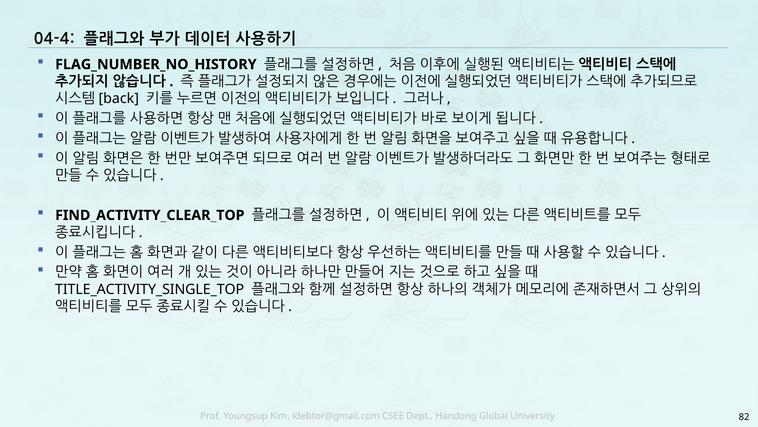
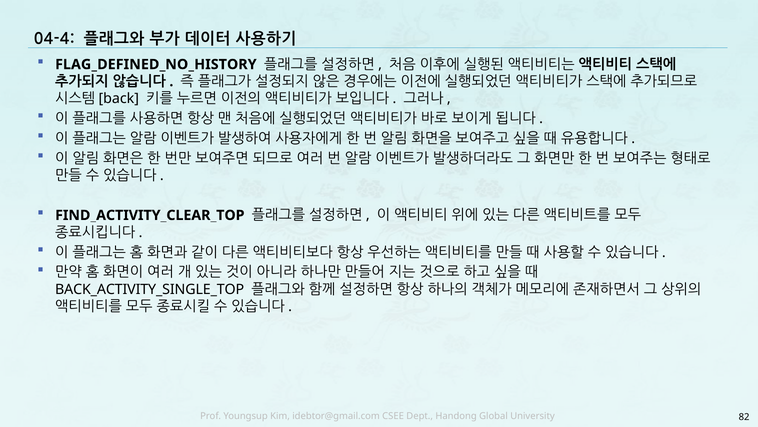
FLAG_NUMBER_NO_HISTORY: FLAG_NUMBER_NO_HISTORY -> FLAG_DEFINED_NO_HISTORY
TITLE_ACTIVITY_SINGLE_TOP: TITLE_ACTIVITY_SINGLE_TOP -> BACK_ACTIVITY_SINGLE_TOP
